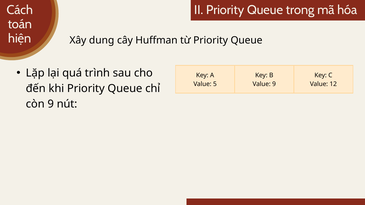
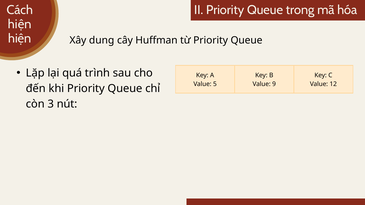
toán at (20, 24): toán -> hiện
còn 9: 9 -> 3
